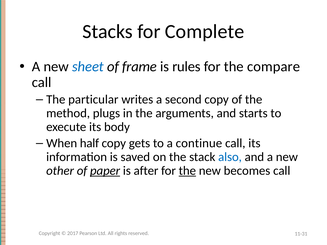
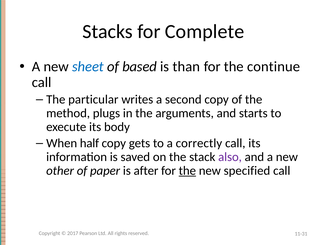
frame: frame -> based
rules: rules -> than
compare: compare -> continue
continue: continue -> correctly
also colour: blue -> purple
paper underline: present -> none
becomes: becomes -> specified
